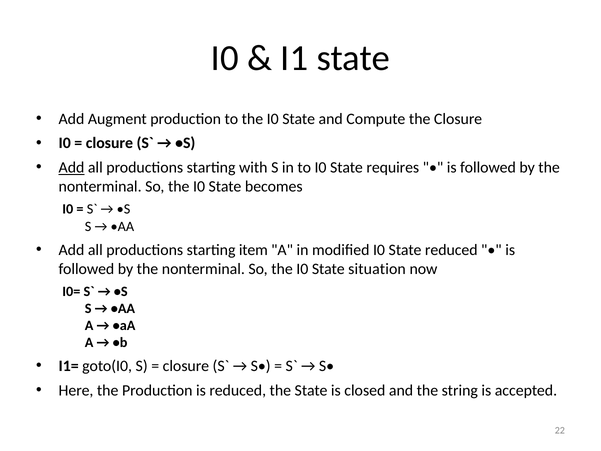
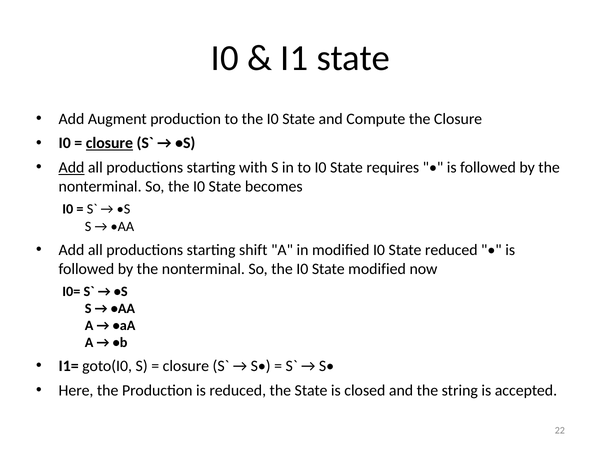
closure at (109, 143) underline: none -> present
item: item -> shift
State situation: situation -> modified
